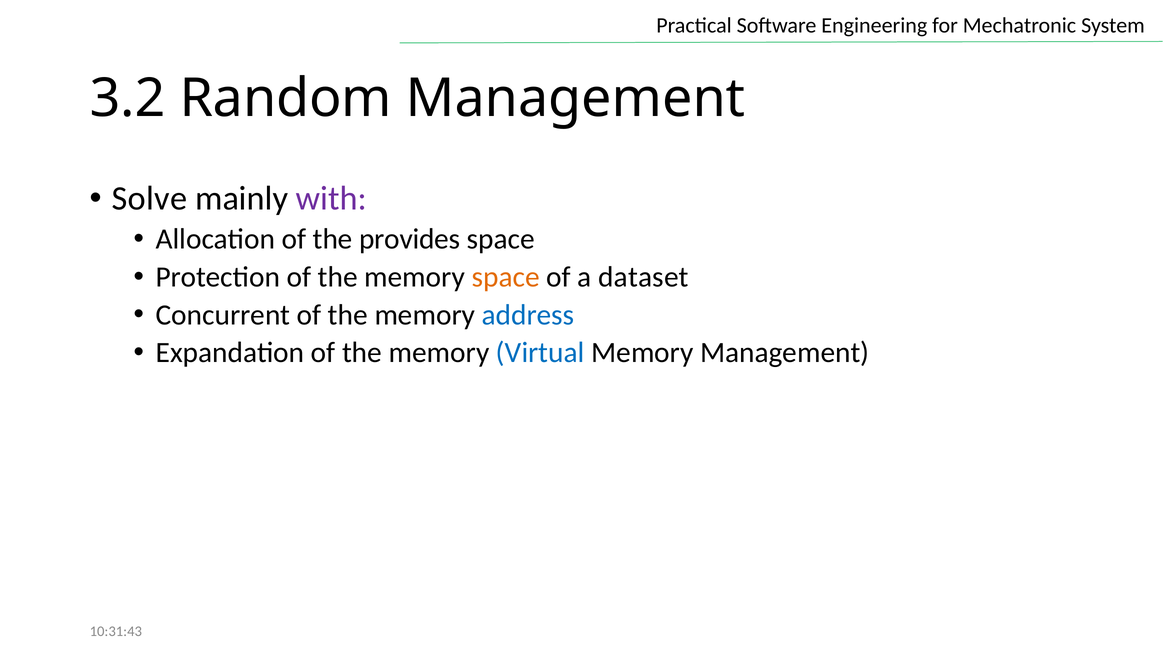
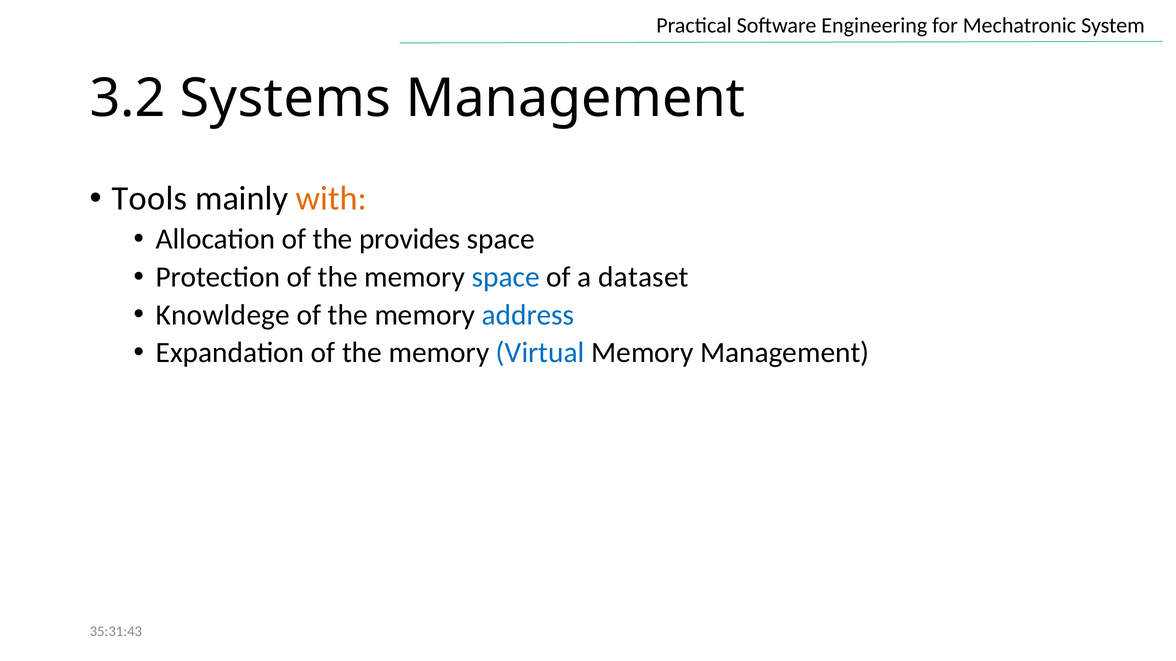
Random: Random -> Systems
Solve: Solve -> Tools
with colour: purple -> orange
space at (506, 277) colour: orange -> blue
Concurrent: Concurrent -> Knowldege
10:31:43: 10:31:43 -> 35:31:43
